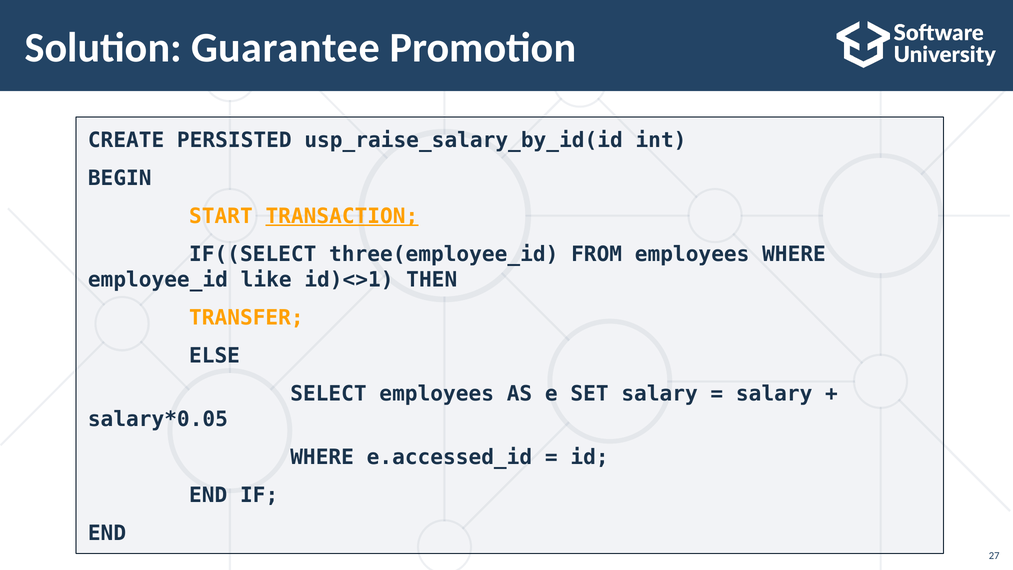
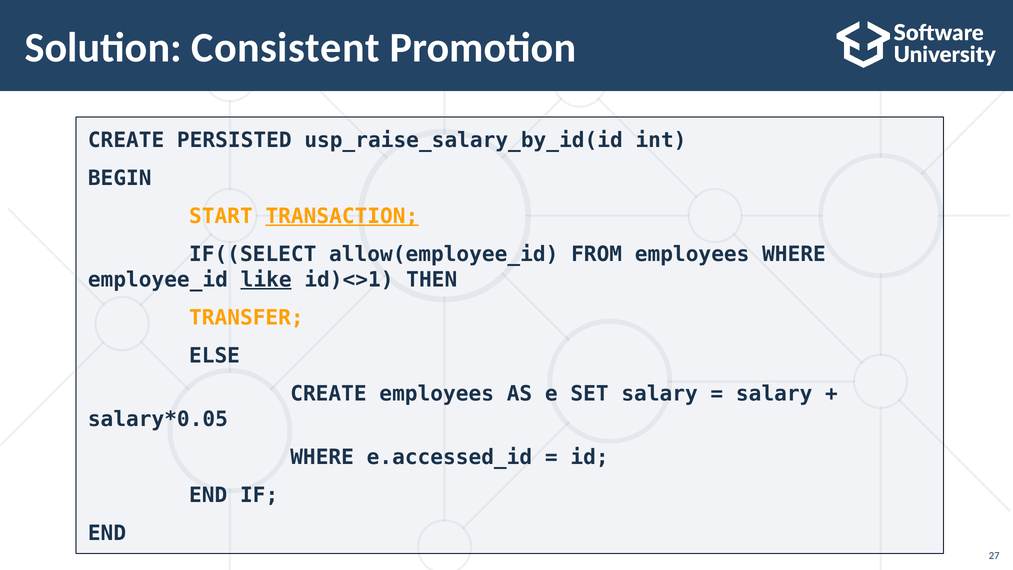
Guarantee: Guarantee -> Consistent
three(employee_id: three(employee_id -> allow(employee_id
like underline: none -> present
SELECT at (328, 394): SELECT -> CREATE
